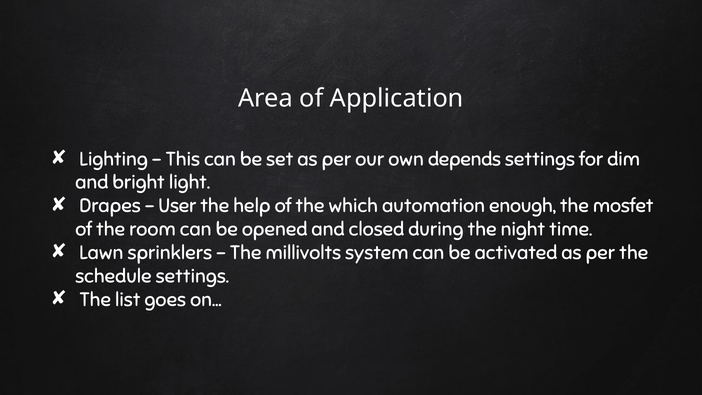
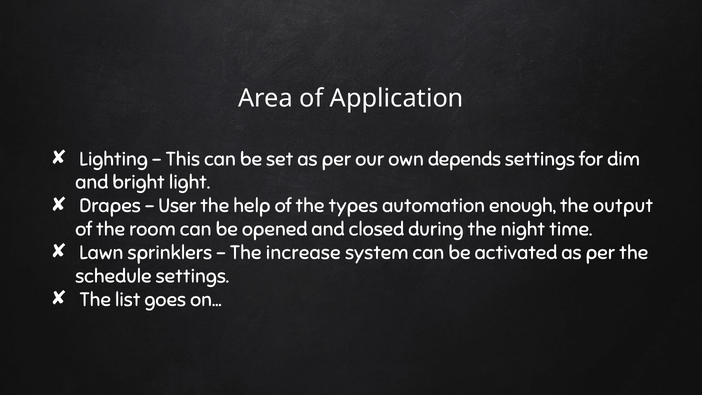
which: which -> types
mosfet: mosfet -> output
millivolts: millivolts -> increase
